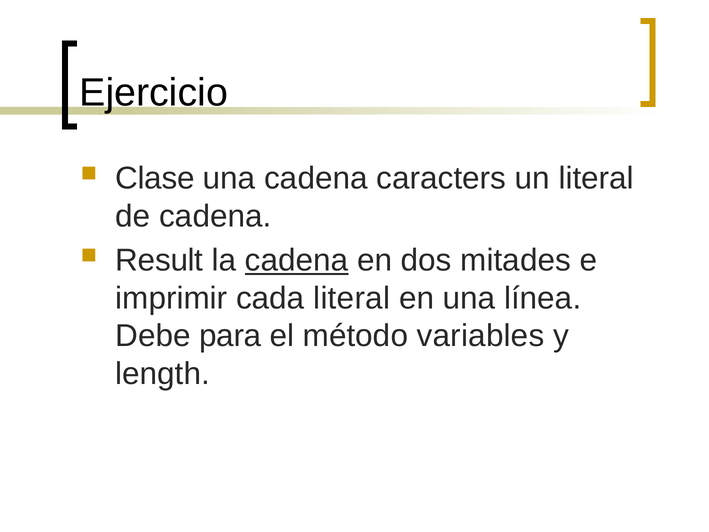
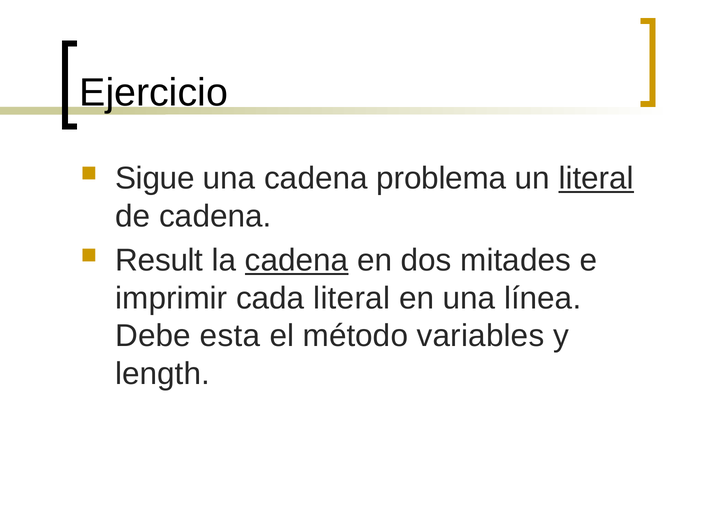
Clase: Clase -> Sigue
caracters: caracters -> problema
literal at (596, 178) underline: none -> present
para: para -> esta
